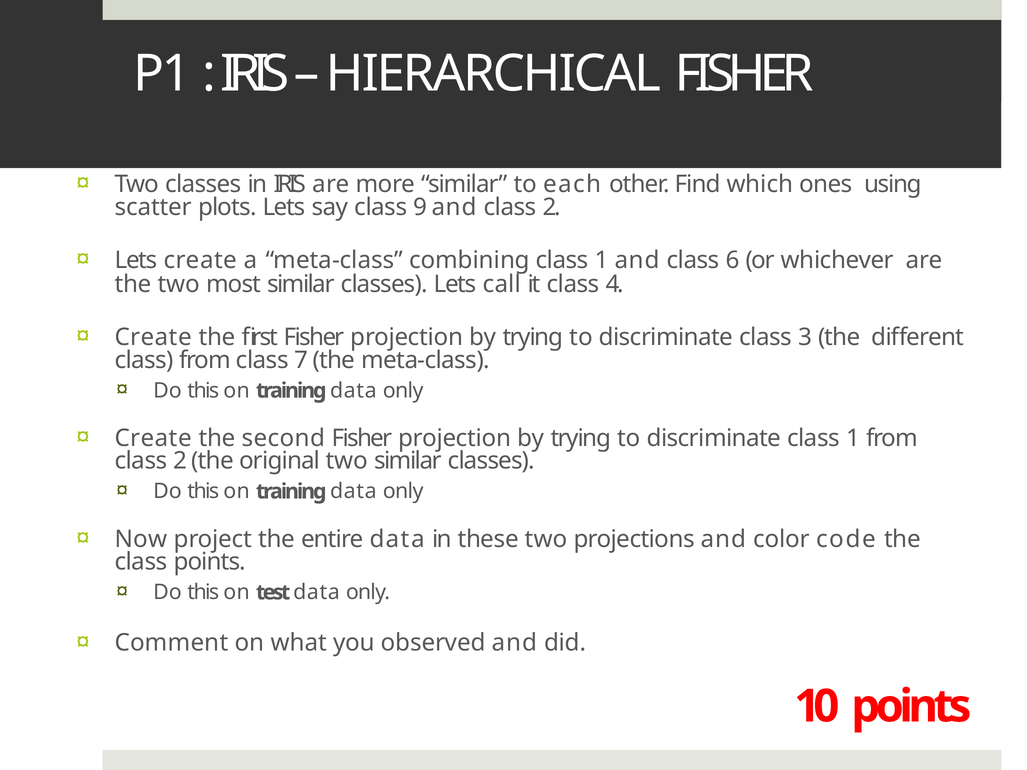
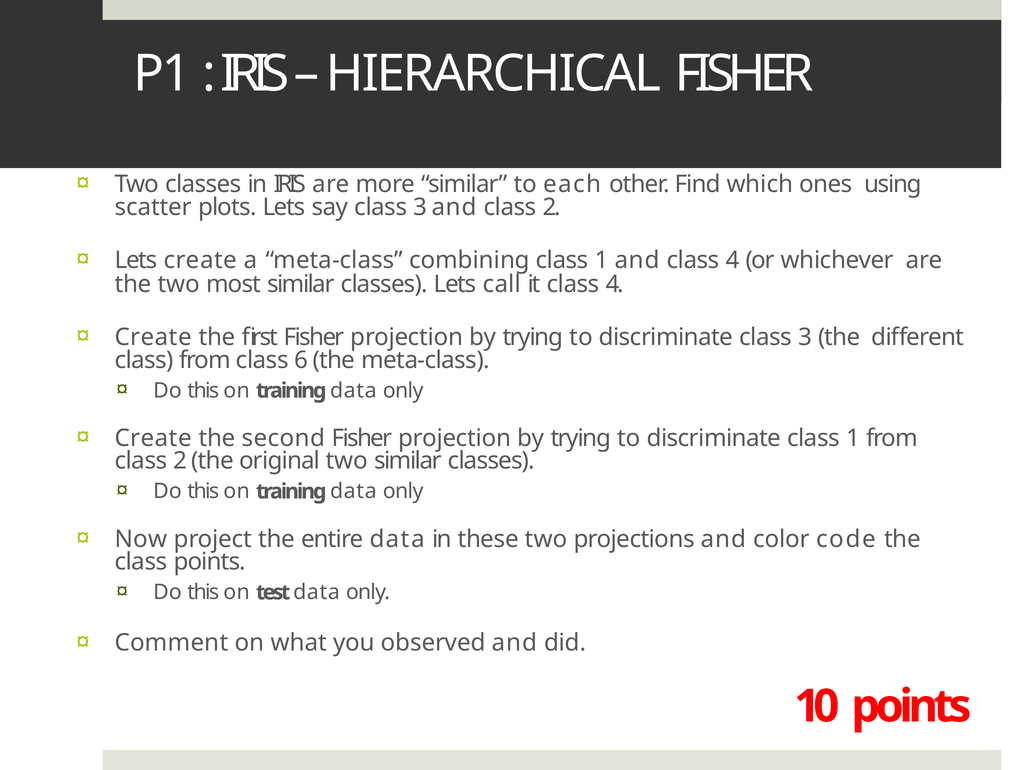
say class 9: 9 -> 3
and class 6: 6 -> 4
7: 7 -> 6
